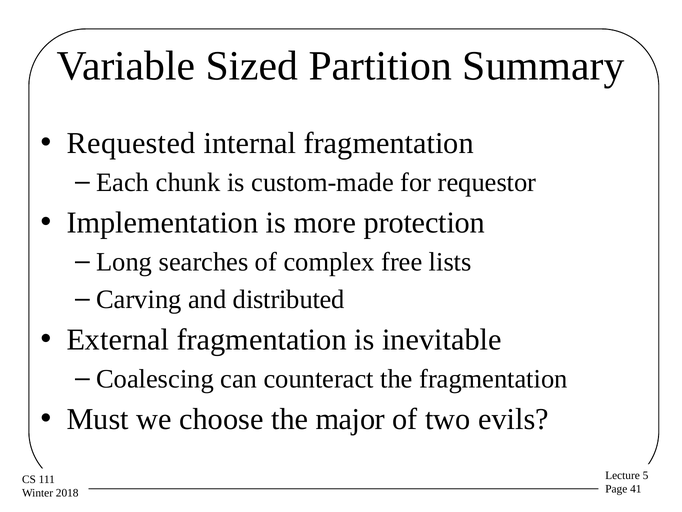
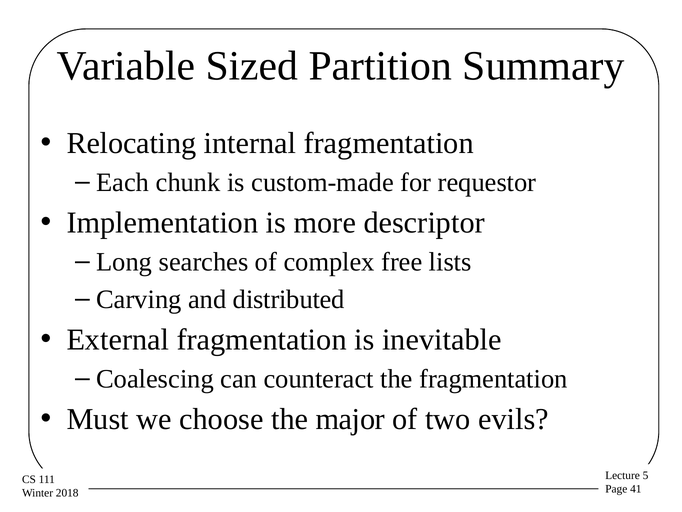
Requested: Requested -> Relocating
protection: protection -> descriptor
